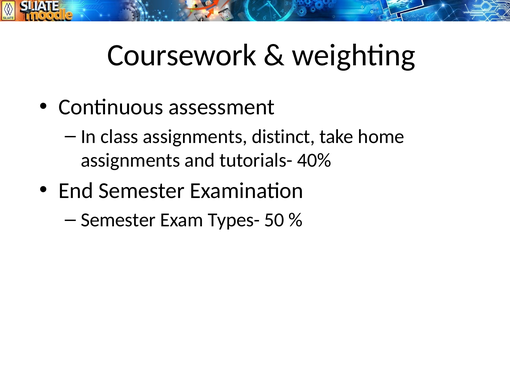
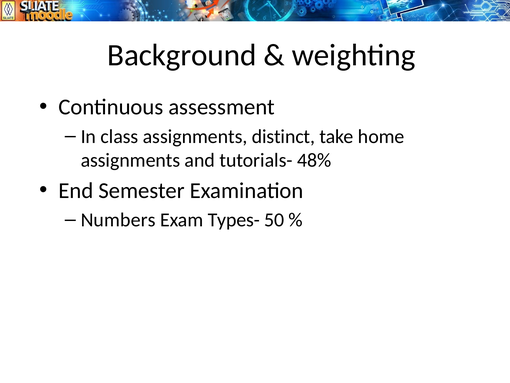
Coursework: Coursework -> Background
40%: 40% -> 48%
Semester at (118, 220): Semester -> Numbers
